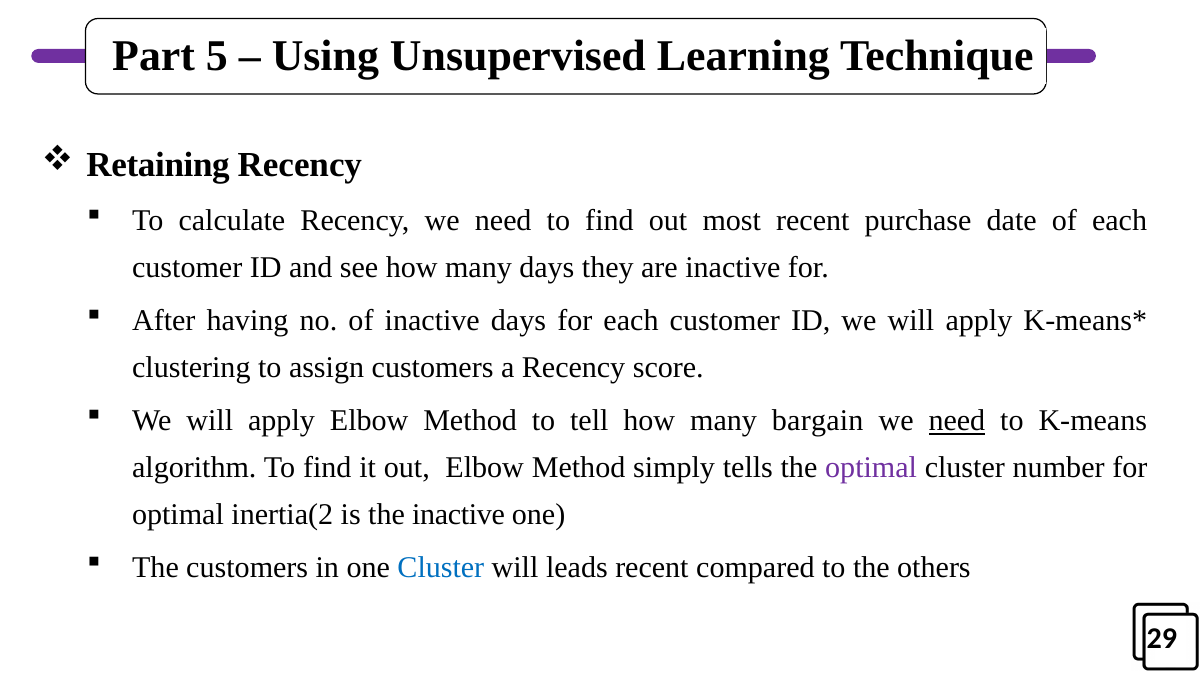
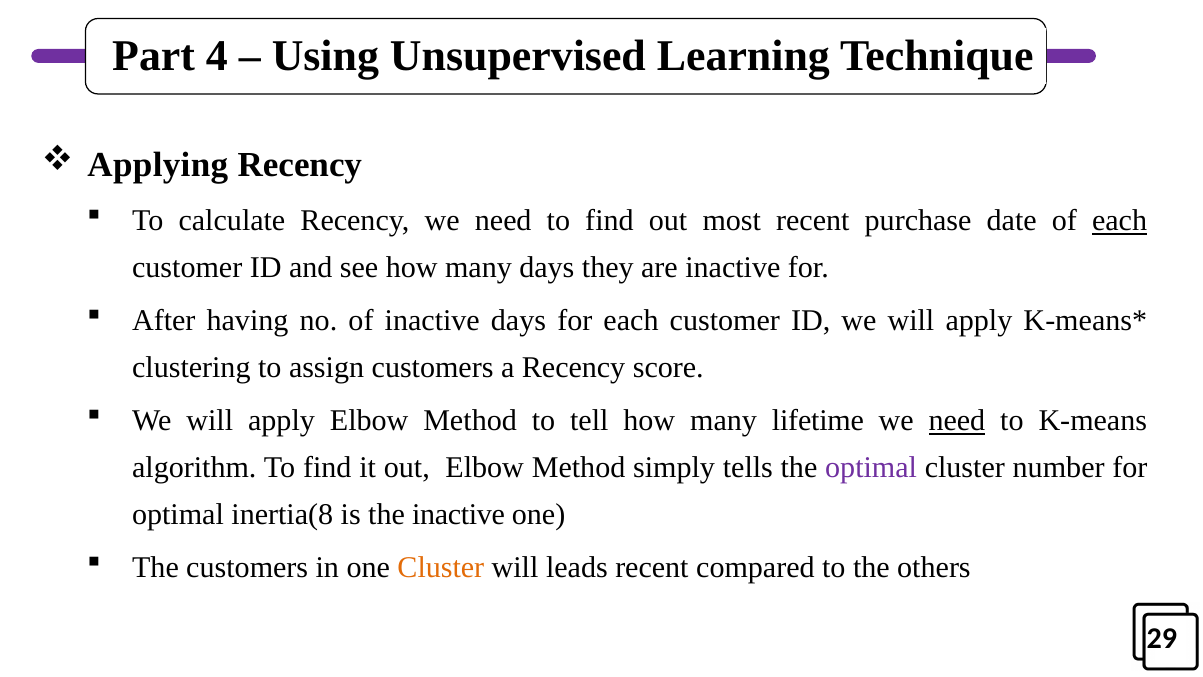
5: 5 -> 4
Retaining: Retaining -> Applying
each at (1120, 221) underline: none -> present
bargain: bargain -> lifetime
inertia(2: inertia(2 -> inertia(8
Cluster at (441, 568) colour: blue -> orange
